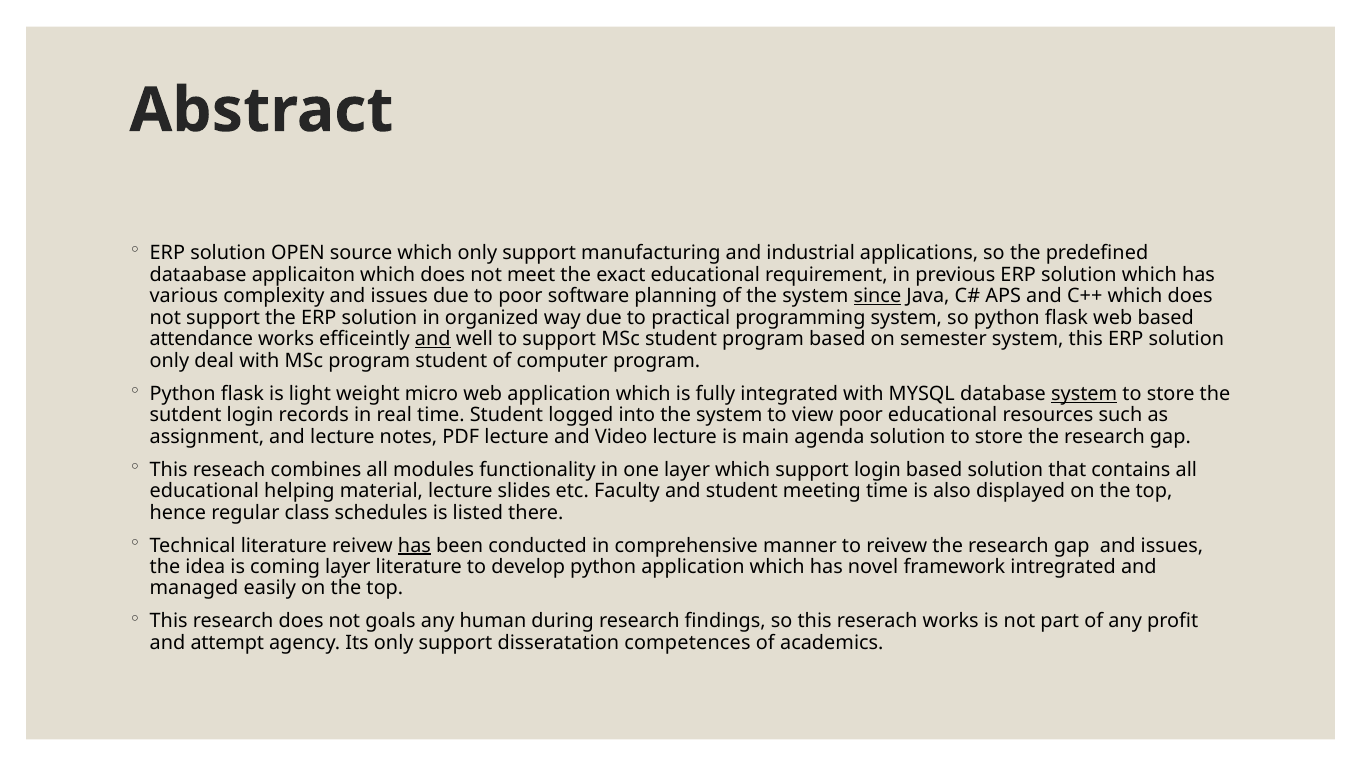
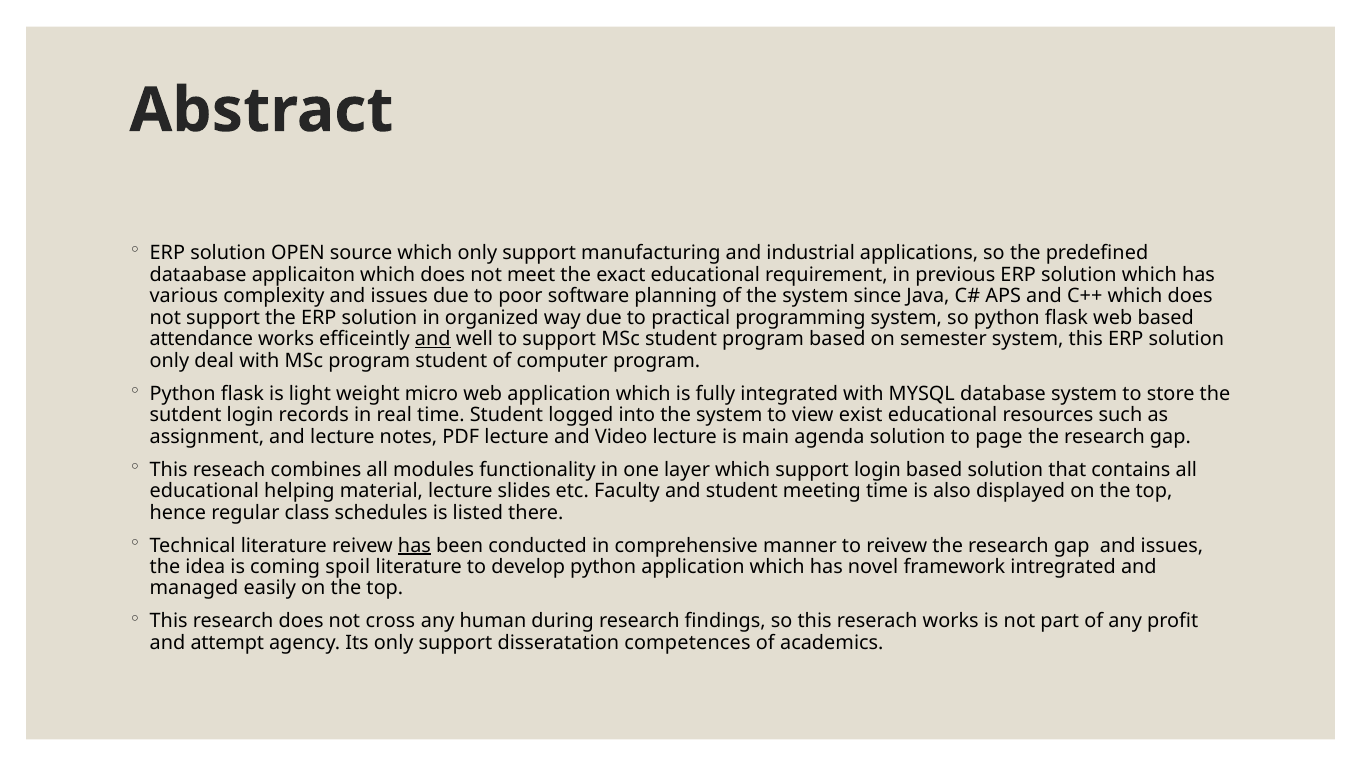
since underline: present -> none
system at (1084, 393) underline: present -> none
view poor: poor -> exist
solution to store: store -> page
coming layer: layer -> spoil
goals: goals -> cross
